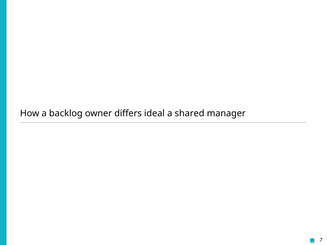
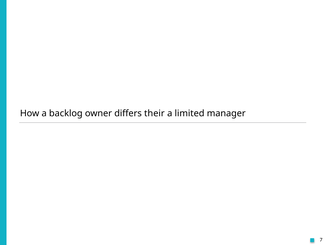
ideal: ideal -> their
shared: shared -> limited
